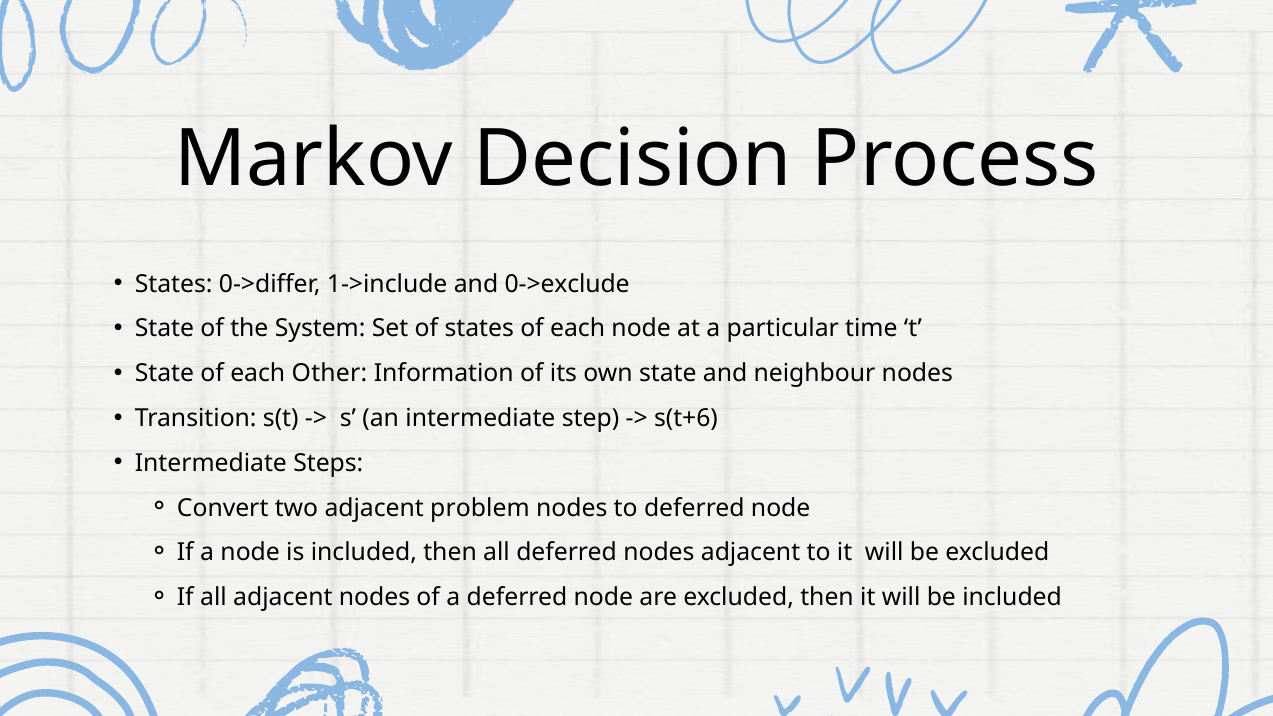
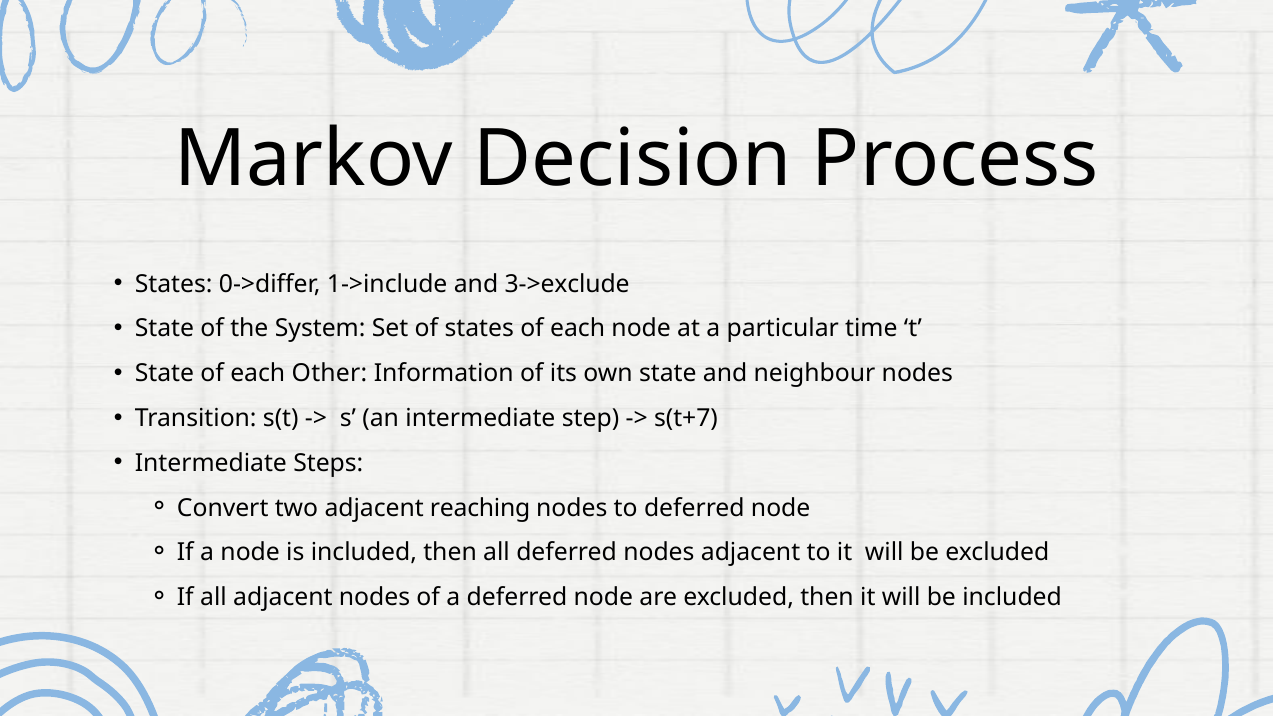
0->exclude: 0->exclude -> 3->exclude
s(t+6: s(t+6 -> s(t+7
problem: problem -> reaching
